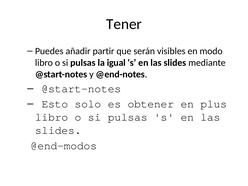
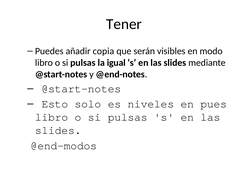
partir: partir -> copia
obtener: obtener -> niveles
plus: plus -> pues
